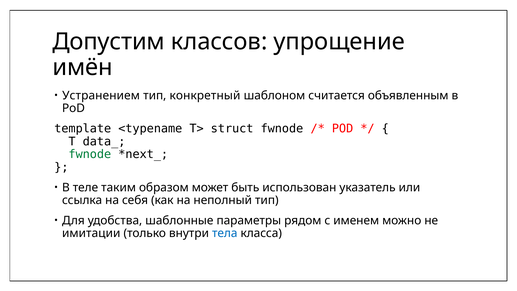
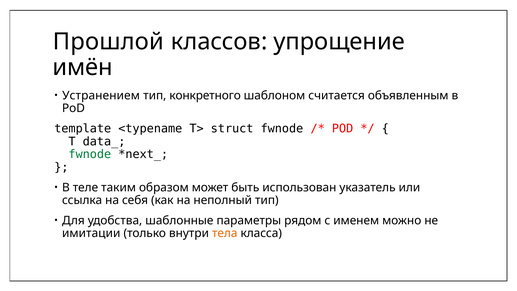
Допустим: Допустим -> Прошлой
конкретный: конкретный -> конкретного
тела colour: blue -> orange
